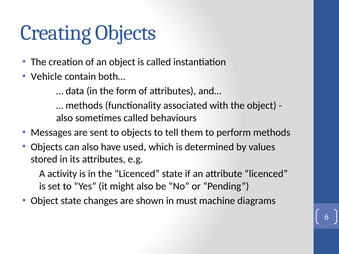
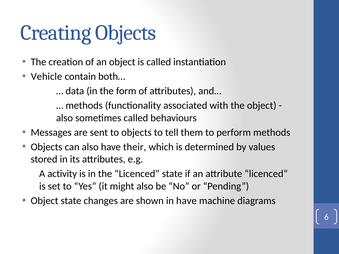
used: used -> their
in must: must -> have
